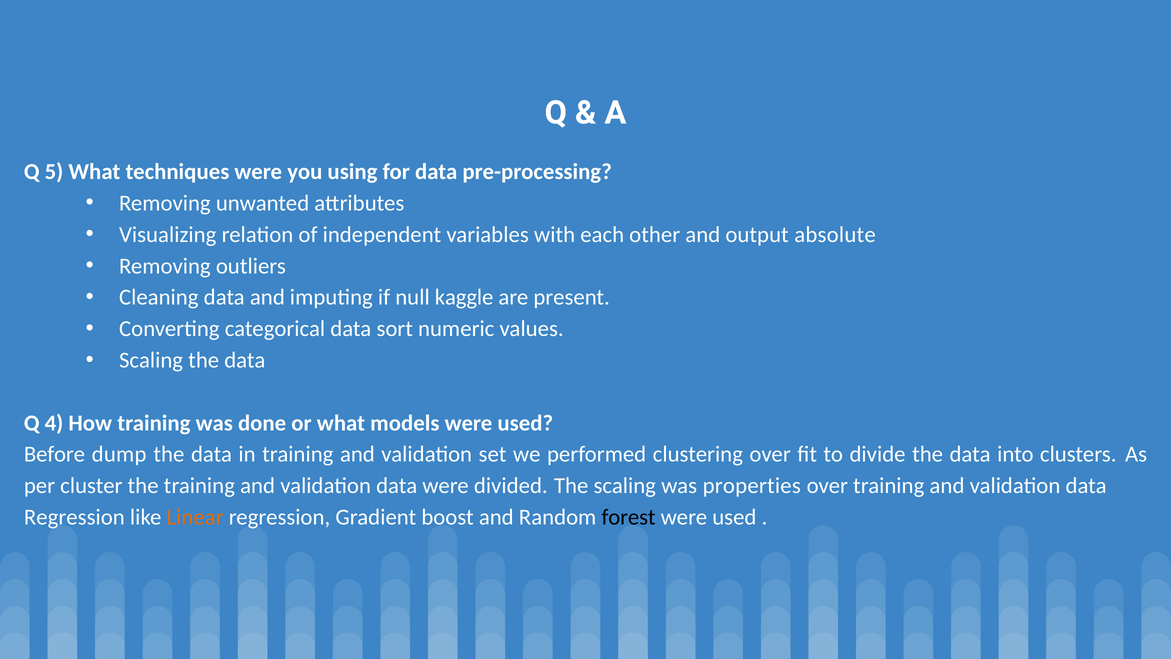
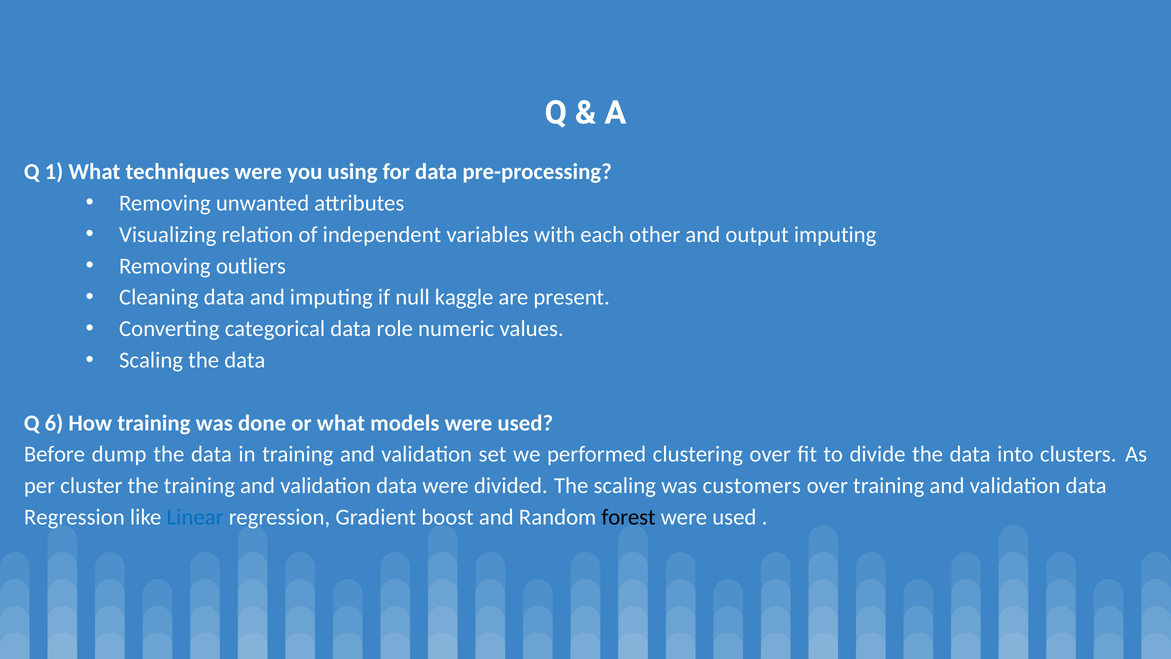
5: 5 -> 1
output absolute: absolute -> imputing
sort: sort -> role
4: 4 -> 6
properties: properties -> customers
Linear colour: orange -> blue
